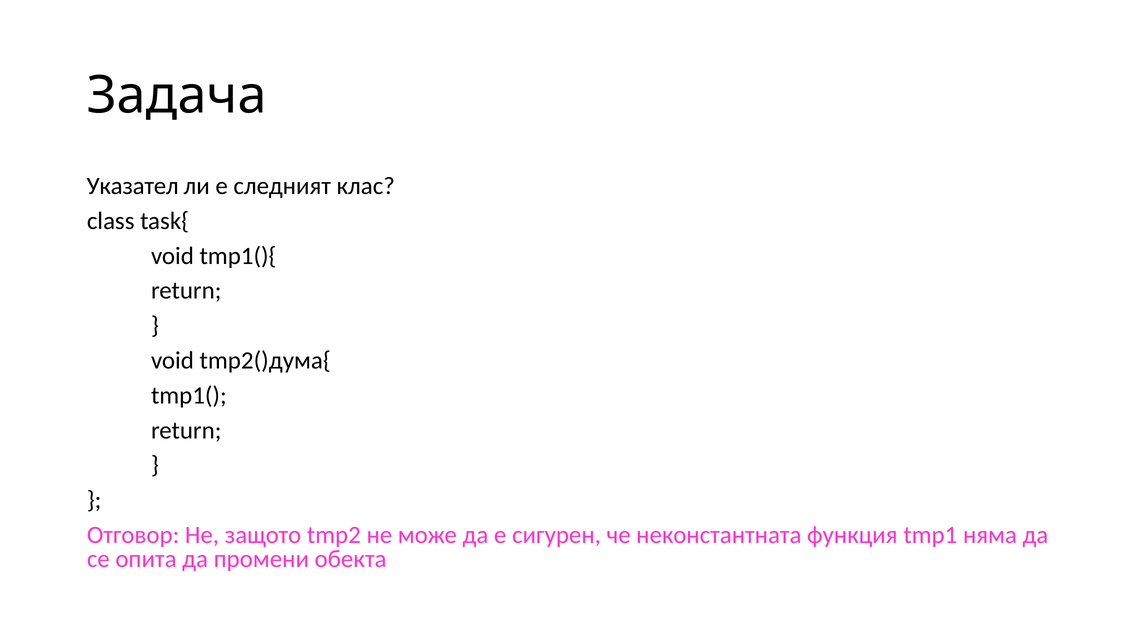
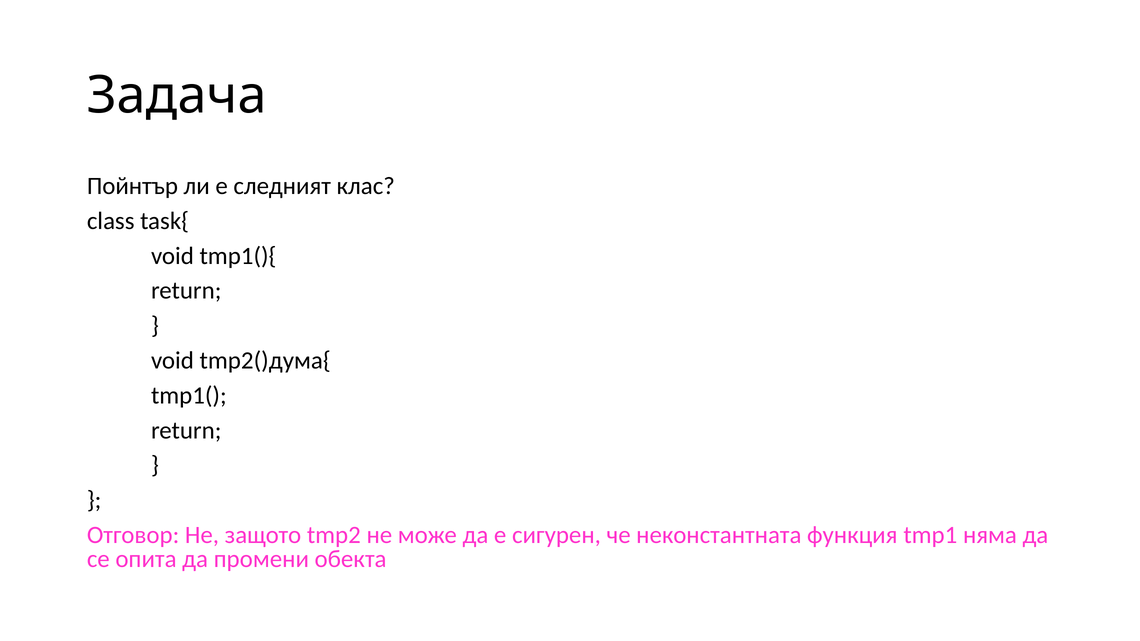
Указател: Указател -> Пойнтър
